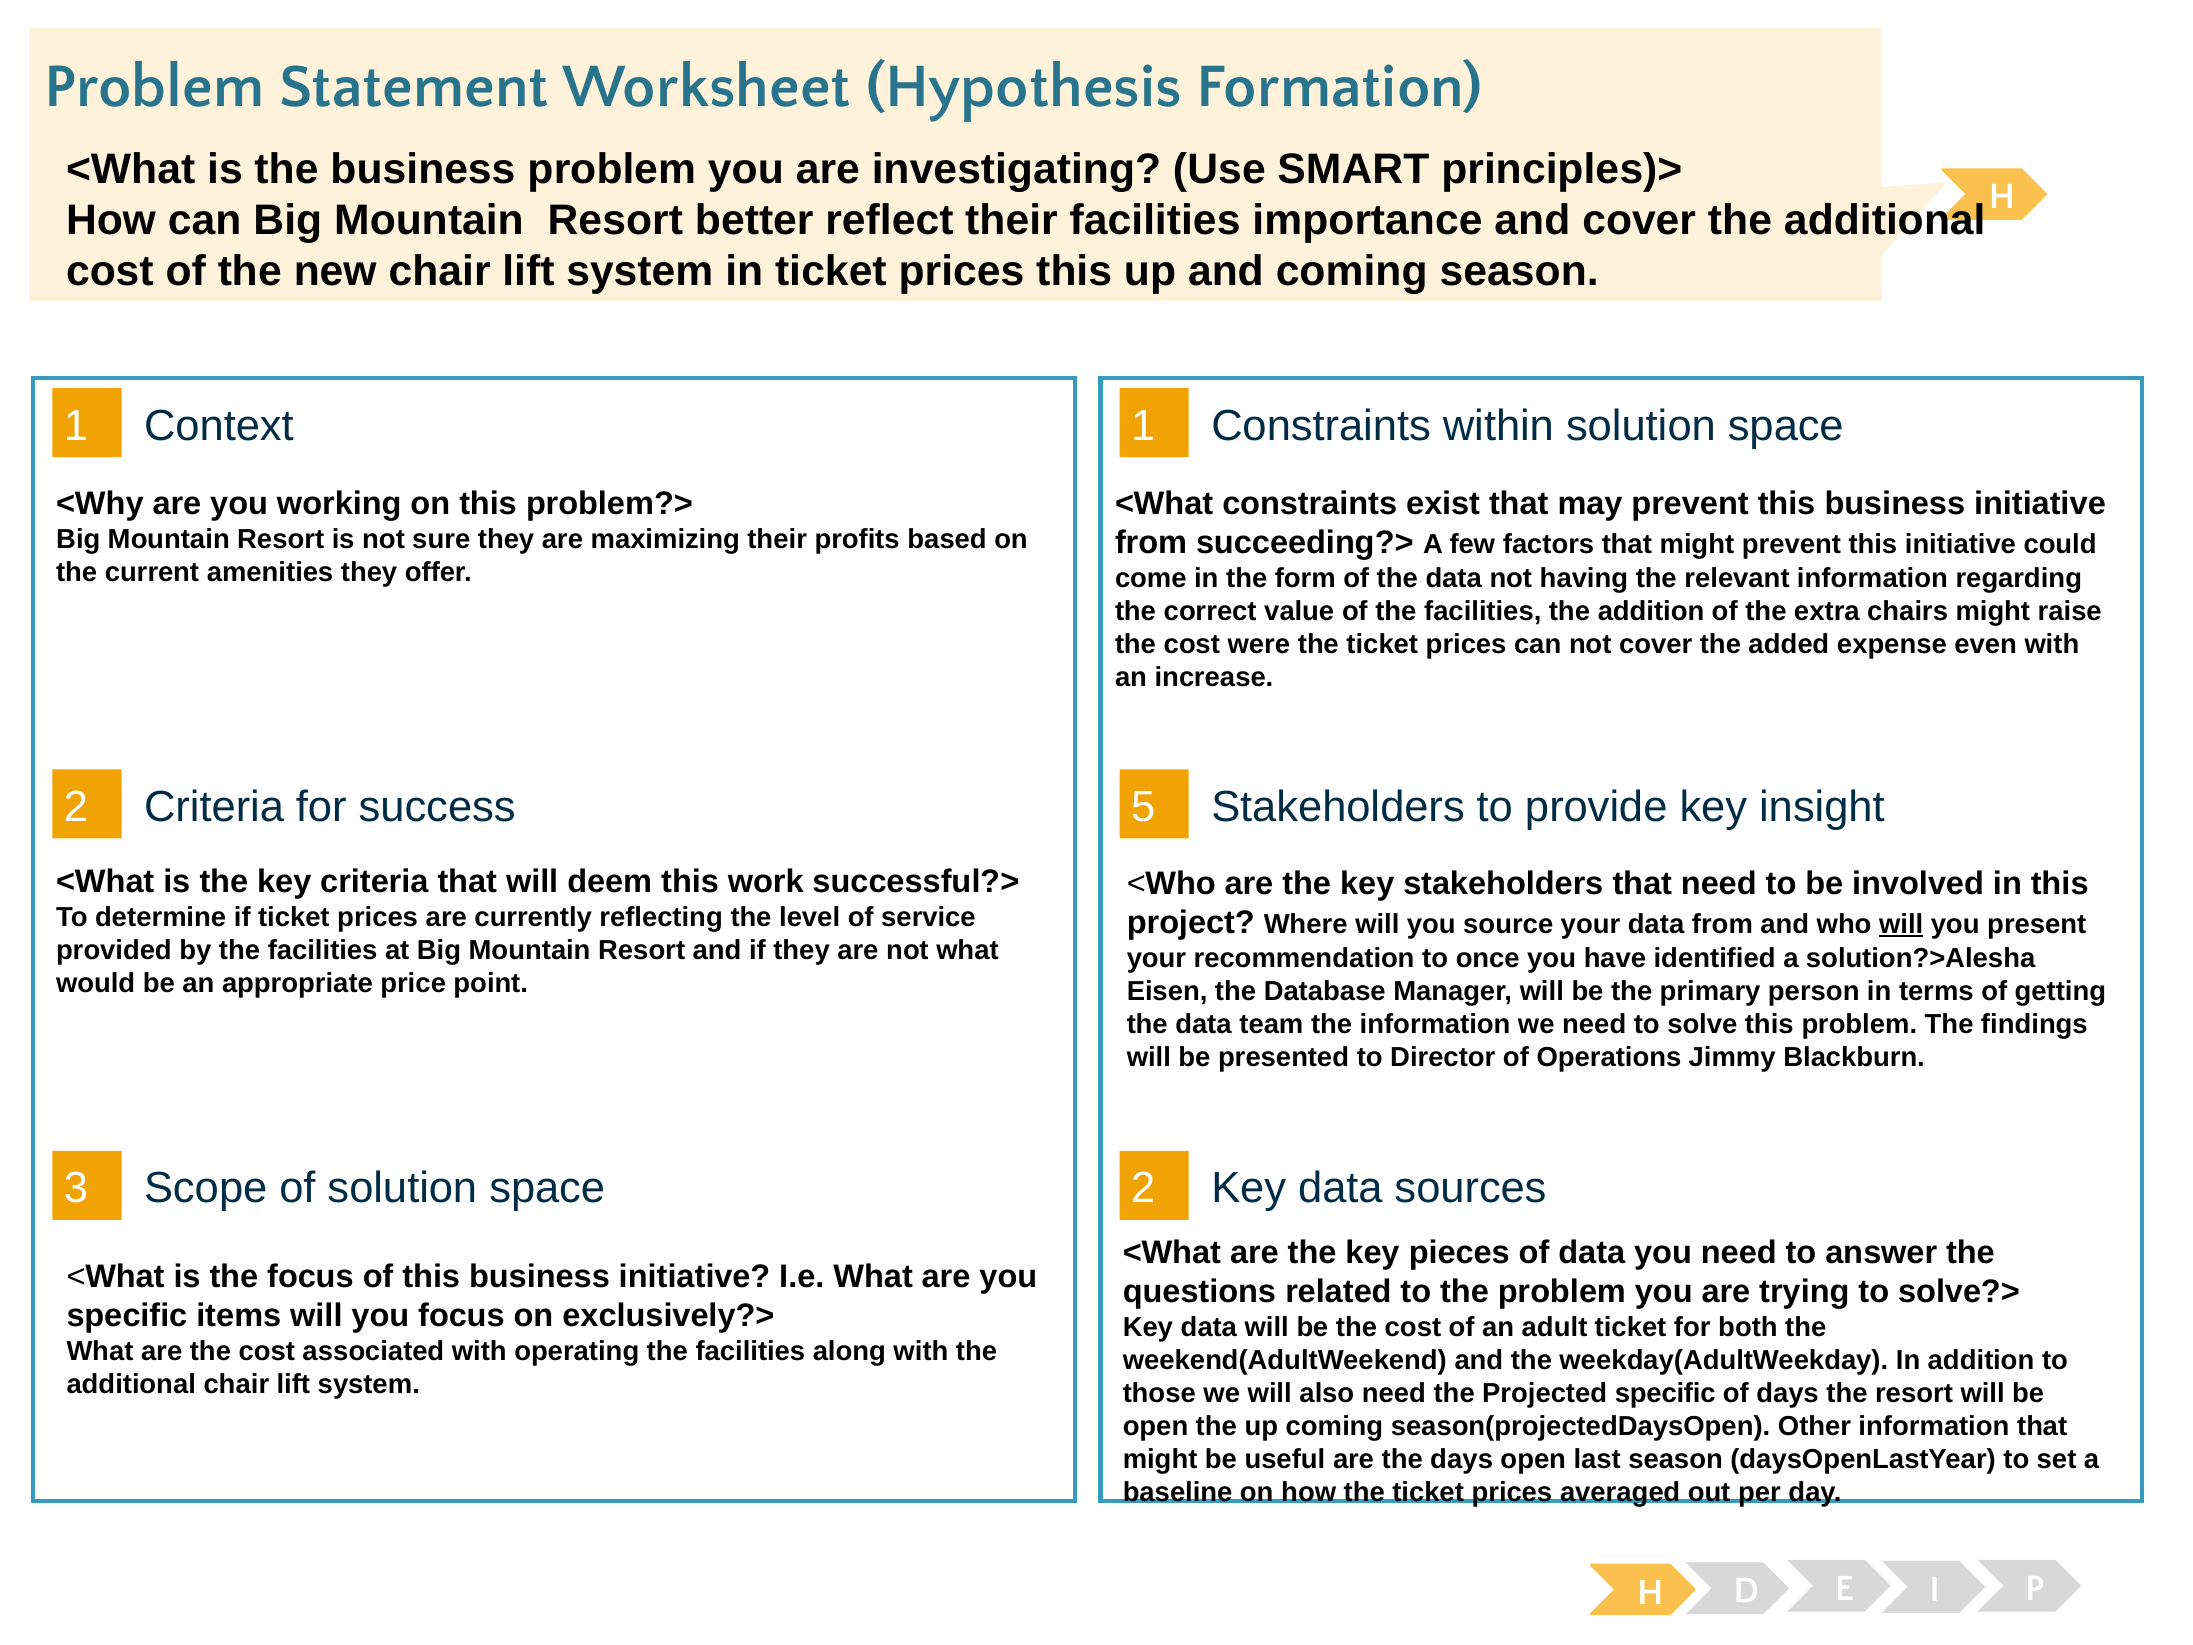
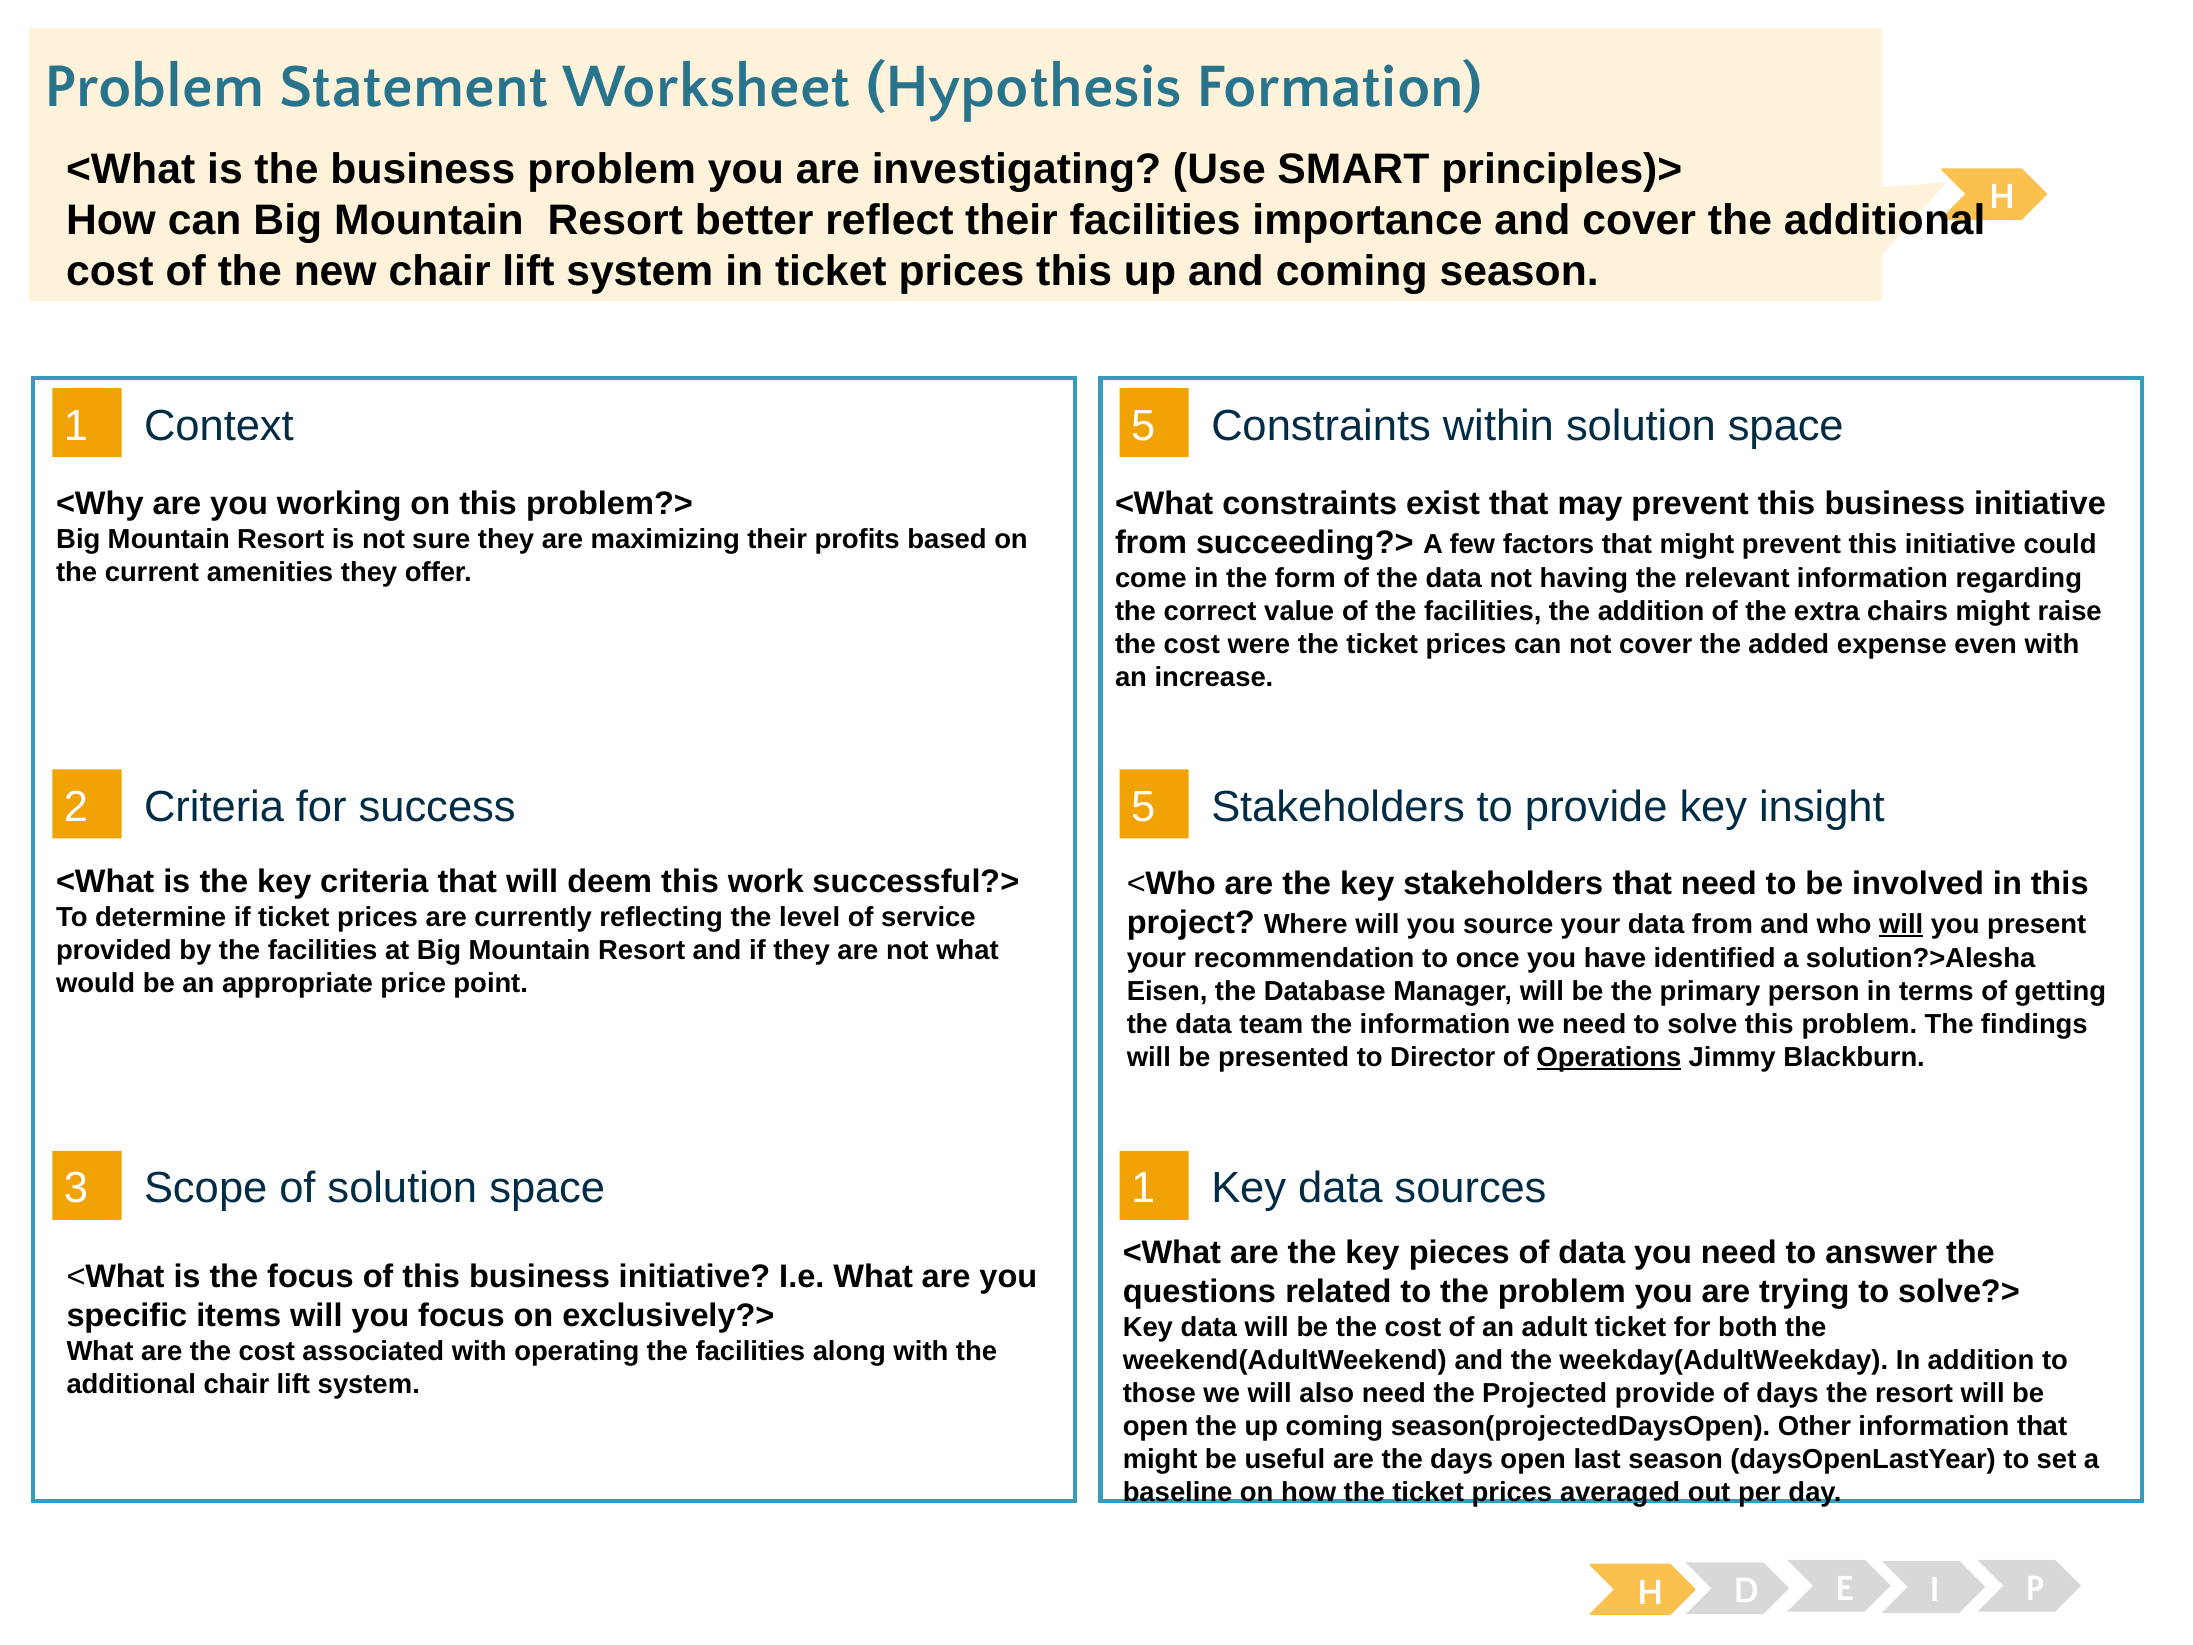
1 1: 1 -> 5
Operations underline: none -> present
3 2: 2 -> 1
Projected specific: specific -> provide
